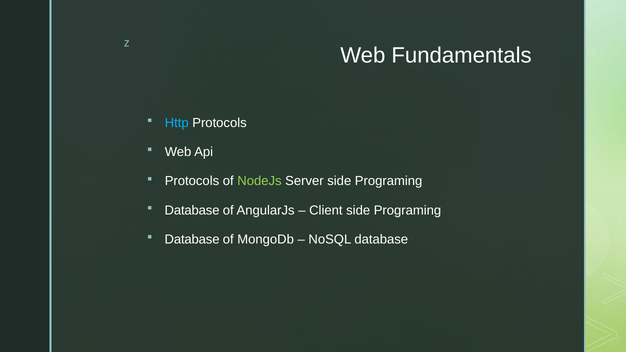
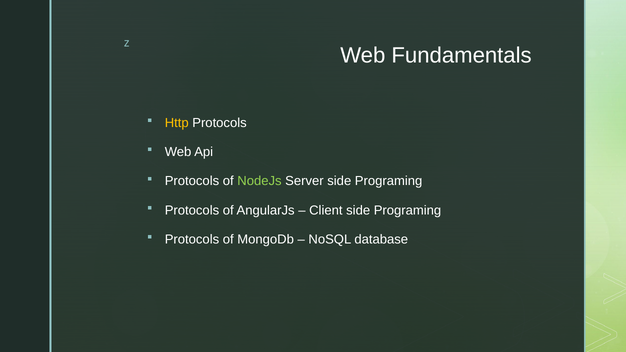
Http colour: light blue -> yellow
Database at (192, 210): Database -> Protocols
Database at (192, 240): Database -> Protocols
